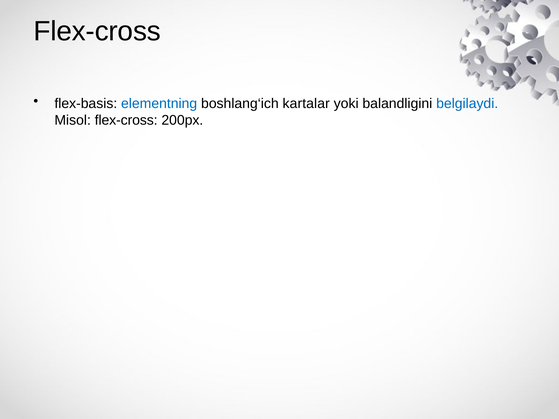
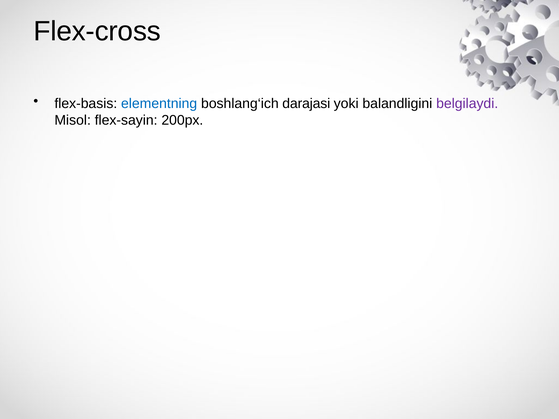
kartalar: kartalar -> darajasi
belgilaydi colour: blue -> purple
Misol flex-cross: flex-cross -> flex-sayin
